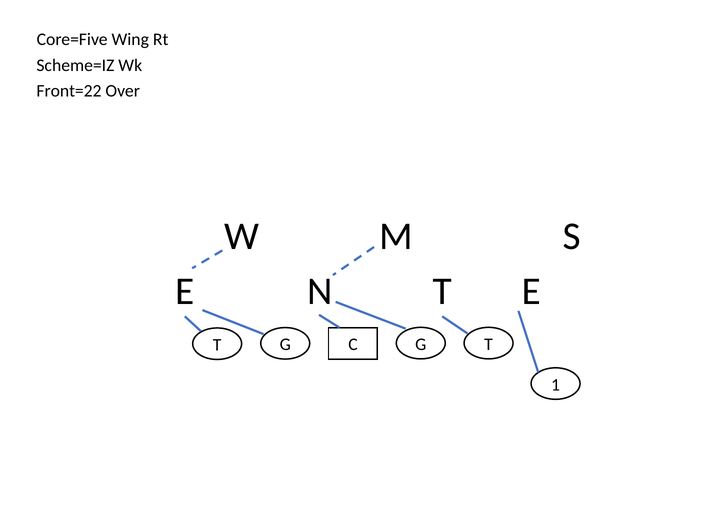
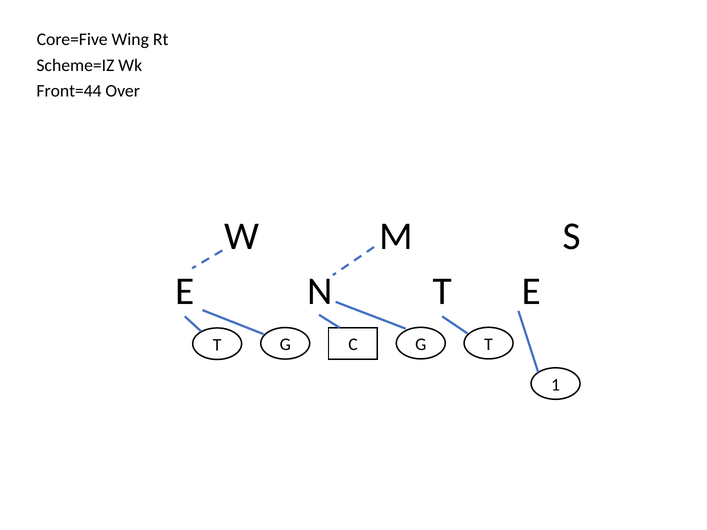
Front=22: Front=22 -> Front=44
